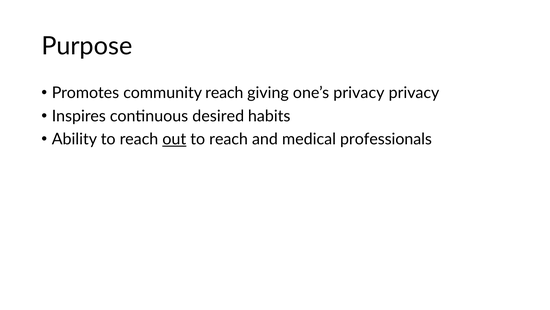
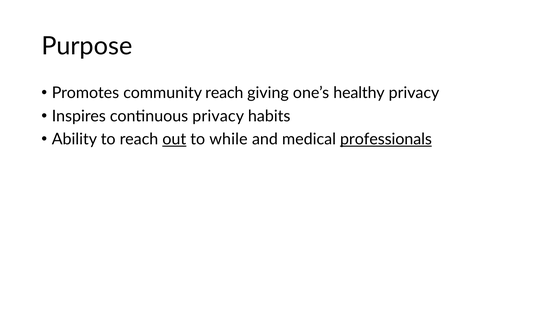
one’s privacy: privacy -> healthy
continuous desired: desired -> privacy
reach at (229, 139): reach -> while
professionals underline: none -> present
